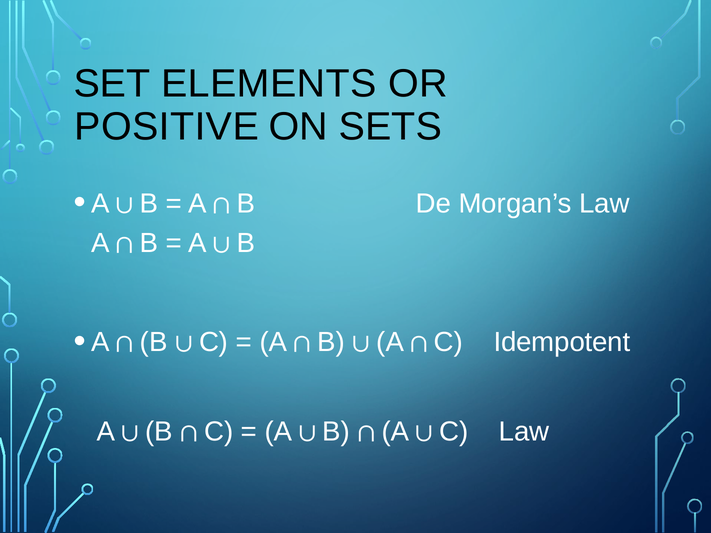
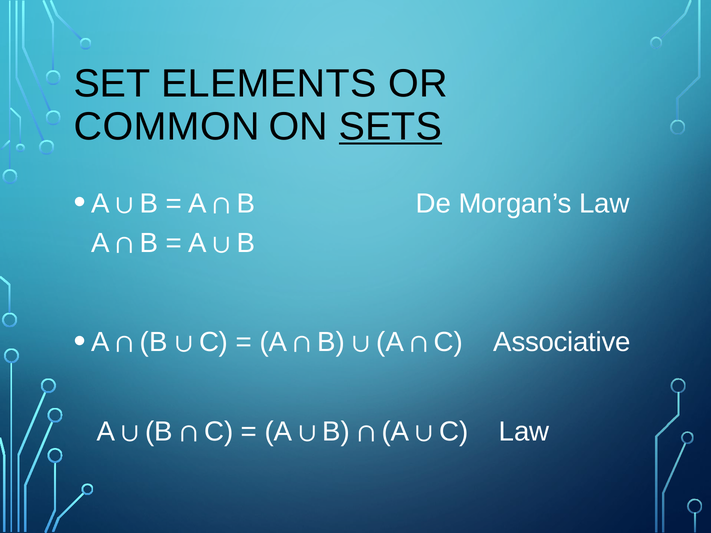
POSITIVE: POSITIVE -> COMMON
SETS underline: none -> present
Idempotent: Idempotent -> Associative
